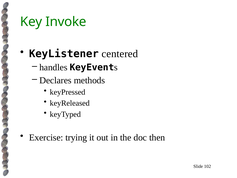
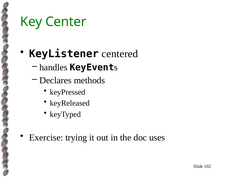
Invoke: Invoke -> Center
then: then -> uses
